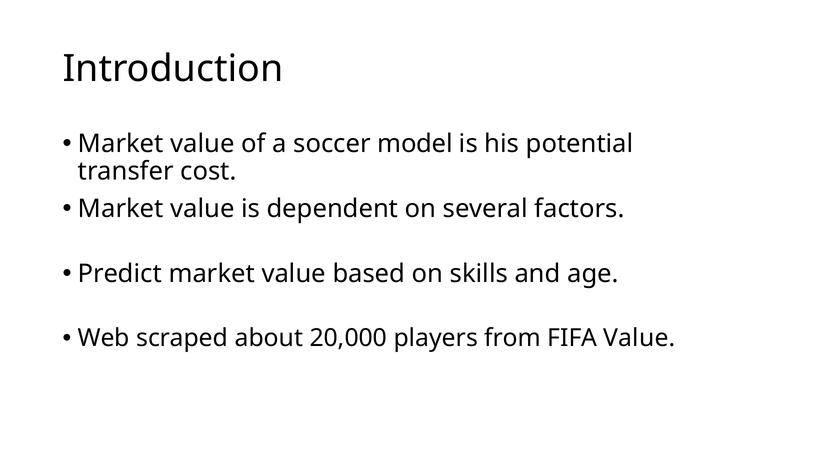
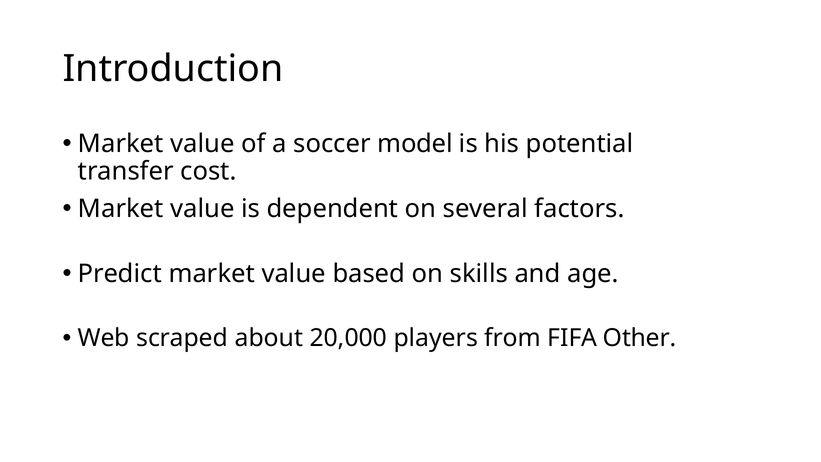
FIFA Value: Value -> Other
